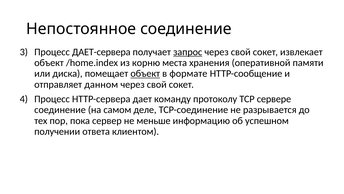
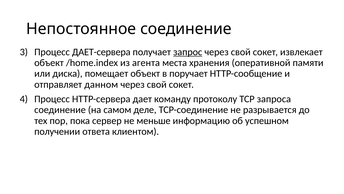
корню: корню -> агента
объект at (145, 73) underline: present -> none
формате: формате -> поручает
сервере: сервере -> запроса
